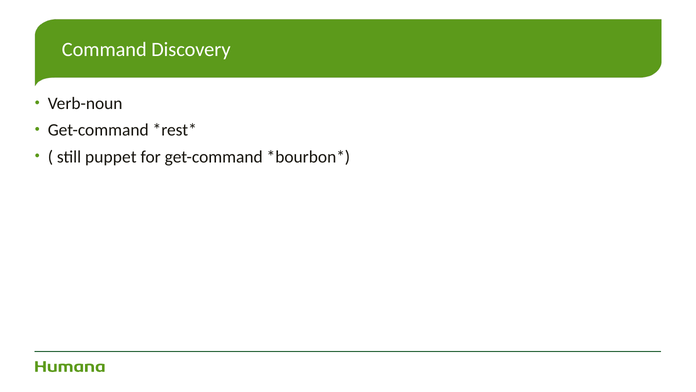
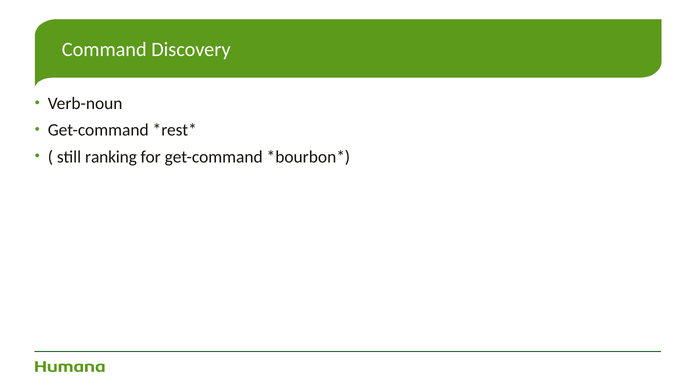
puppet: puppet -> ranking
